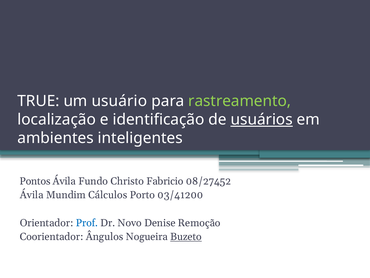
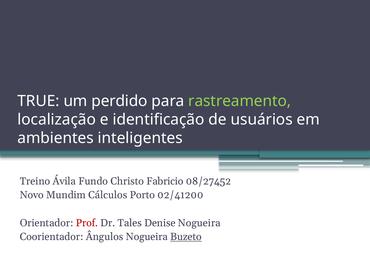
usuário: usuário -> perdido
usuários underline: present -> none
Pontos: Pontos -> Treino
Ávila at (32, 195): Ávila -> Novo
03/41200: 03/41200 -> 02/41200
Prof colour: blue -> red
Novo: Novo -> Tales
Denise Remoção: Remoção -> Nogueira
